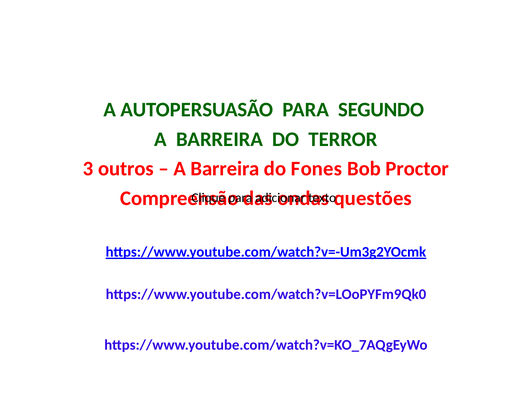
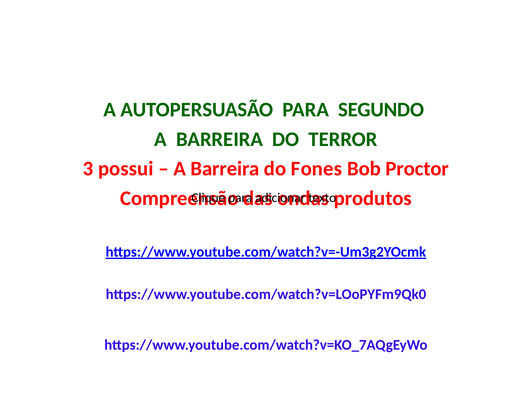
outros: outros -> possui
questões: questões -> produtos
